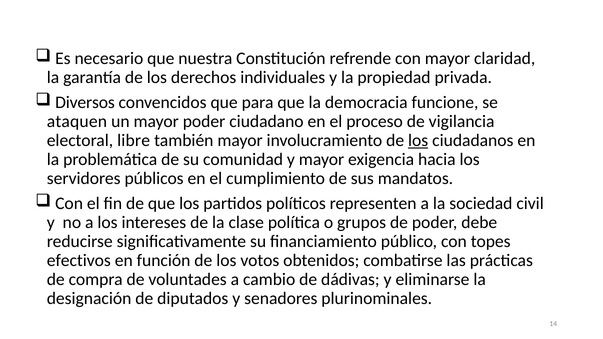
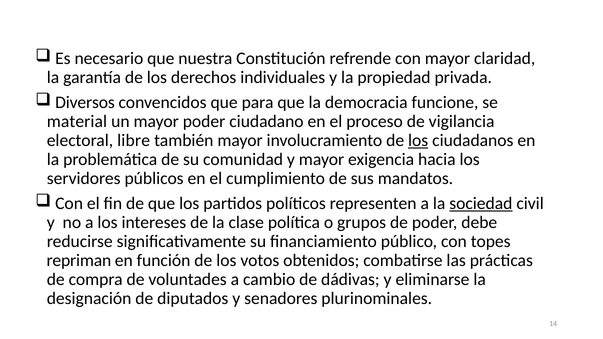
ataquen: ataquen -> material
sociedad underline: none -> present
efectivos: efectivos -> repriman
